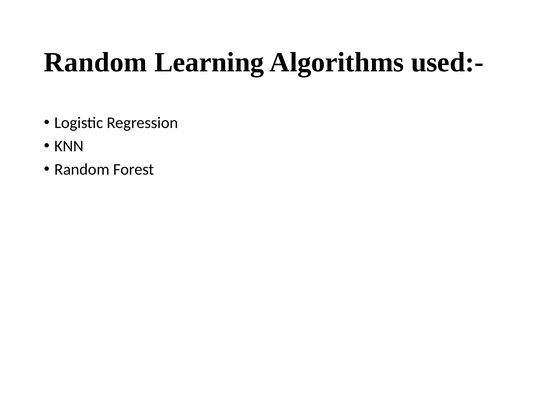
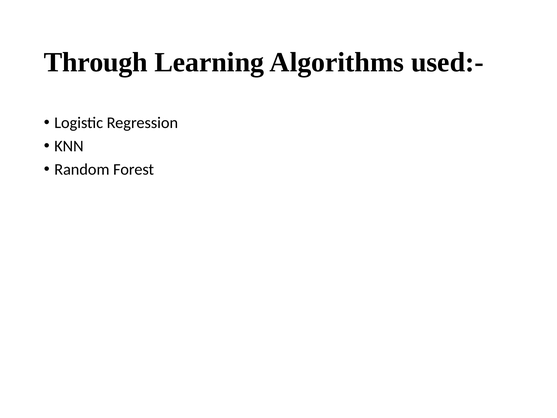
Random at (96, 62): Random -> Through
